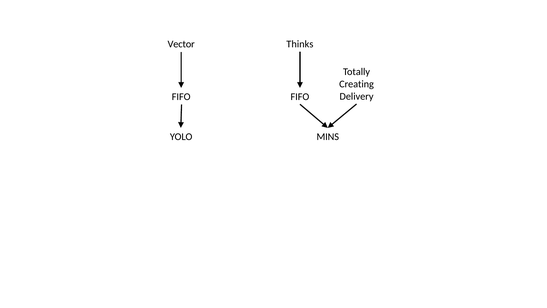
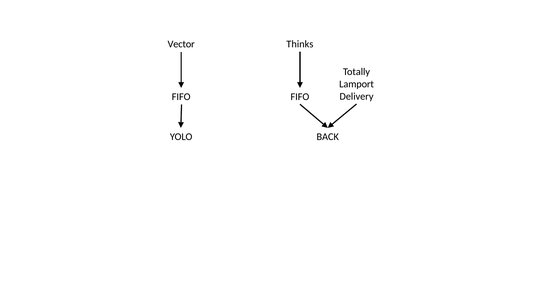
Creating: Creating -> Lamport
MINS: MINS -> BACK
